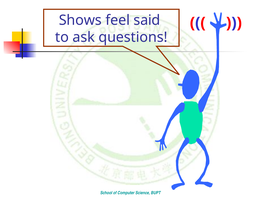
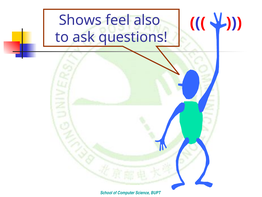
said: said -> also
